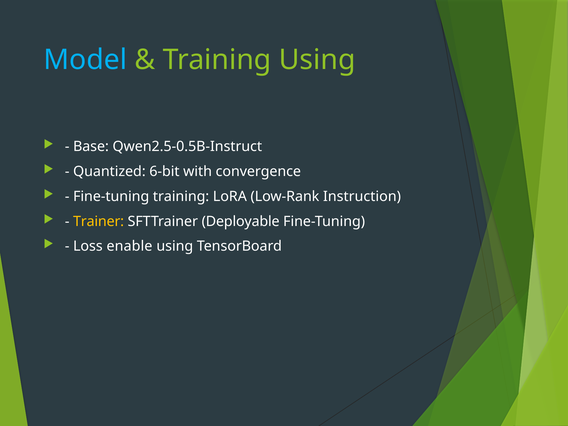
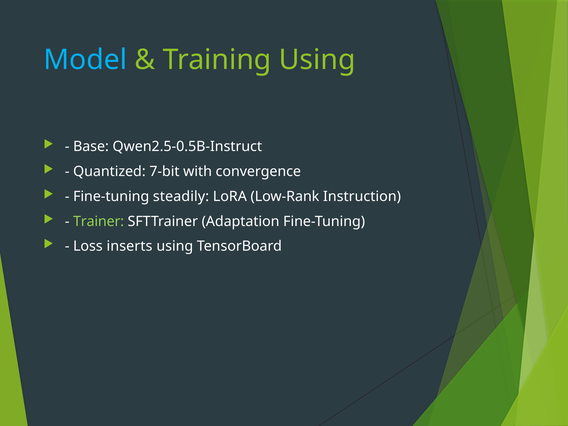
6-bit: 6-bit -> 7-bit
Fine-tuning training: training -> steadily
Trainer colour: yellow -> light green
Deployable: Deployable -> Adaptation
enable: enable -> inserts
